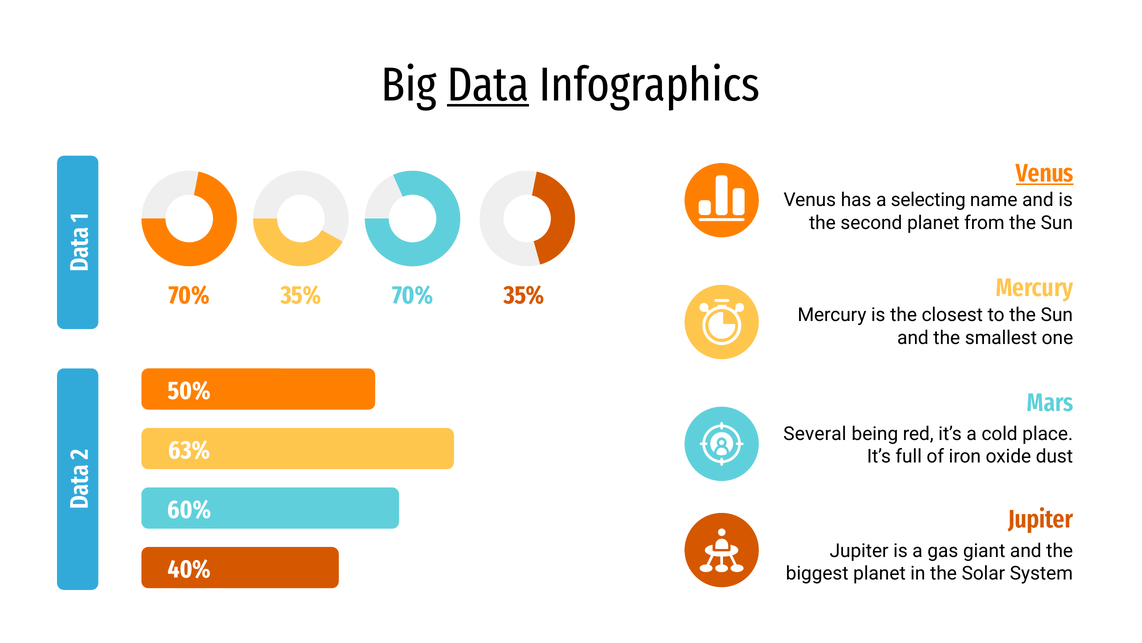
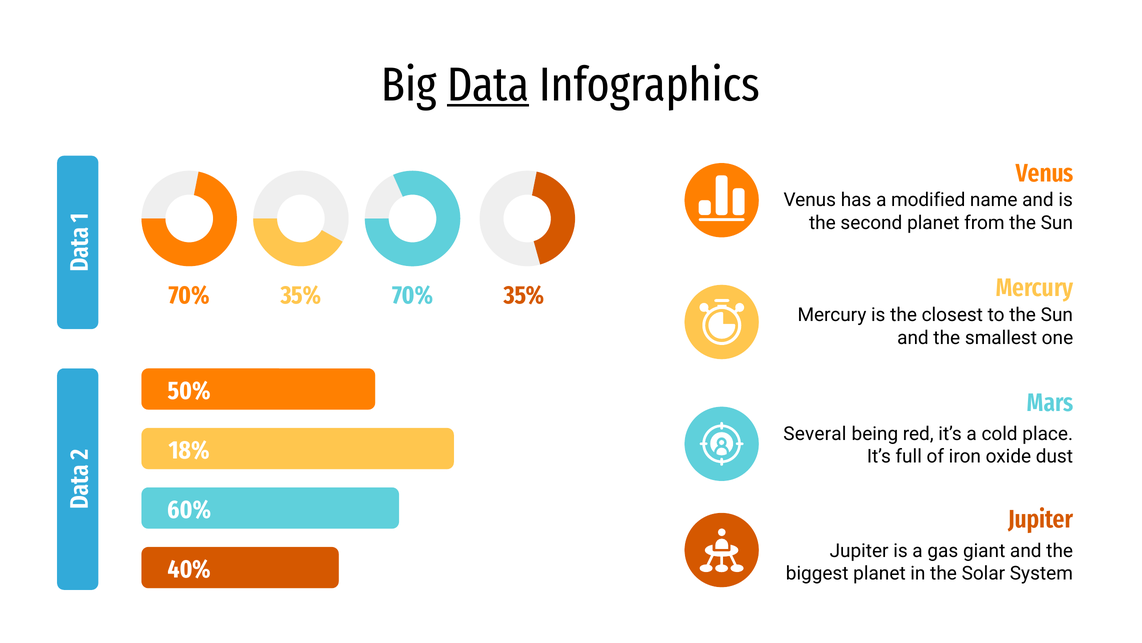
Venus at (1045, 173) underline: present -> none
selecting: selecting -> modified
63%: 63% -> 18%
